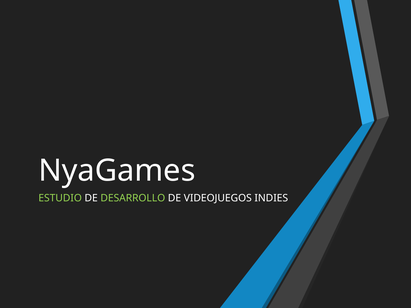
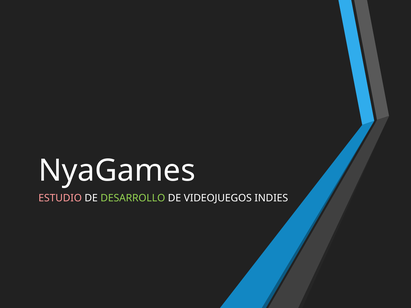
ESTUDIO colour: light green -> pink
